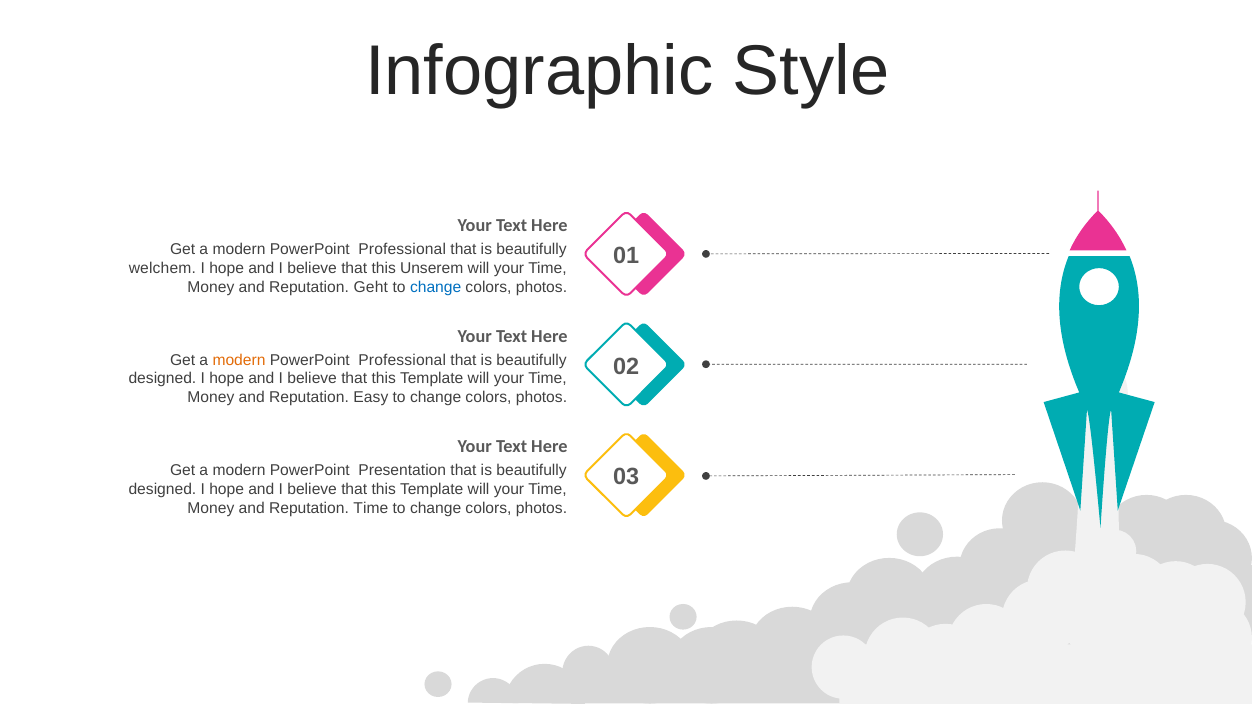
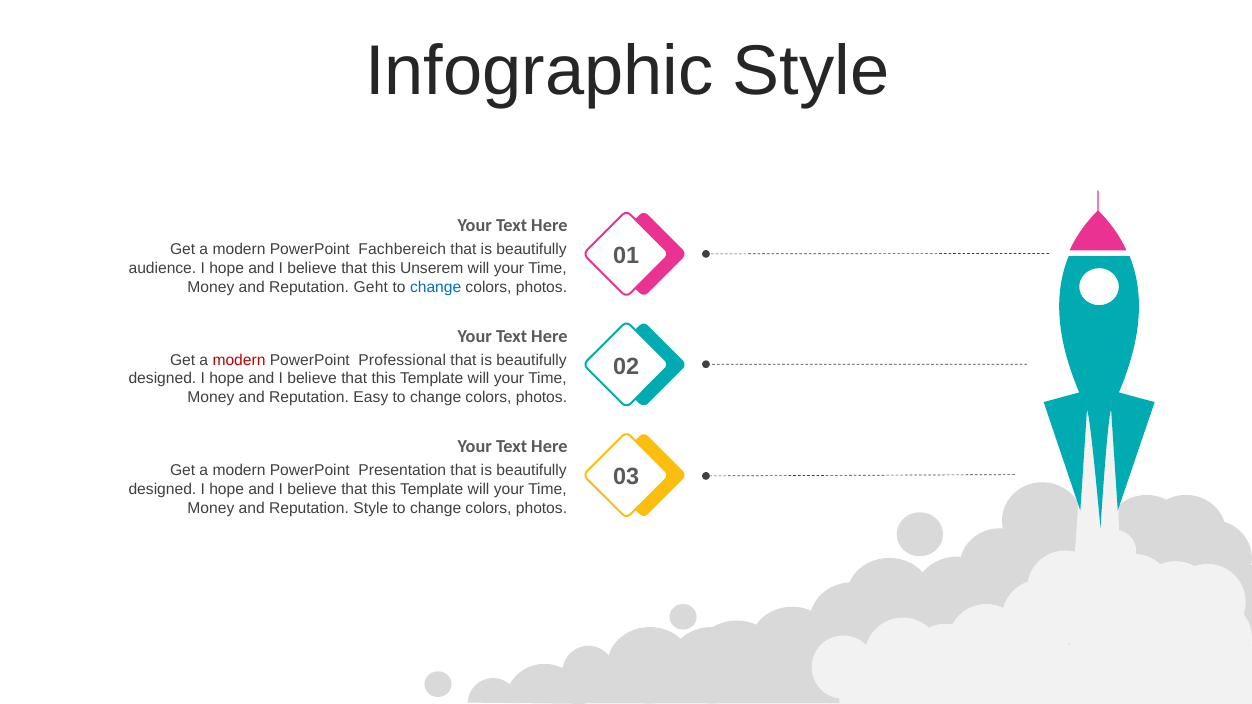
Professional at (402, 249): Professional -> Fachbereich
welchem: welchem -> audience
modern at (239, 360) colour: orange -> red
Reputation Time: Time -> Style
